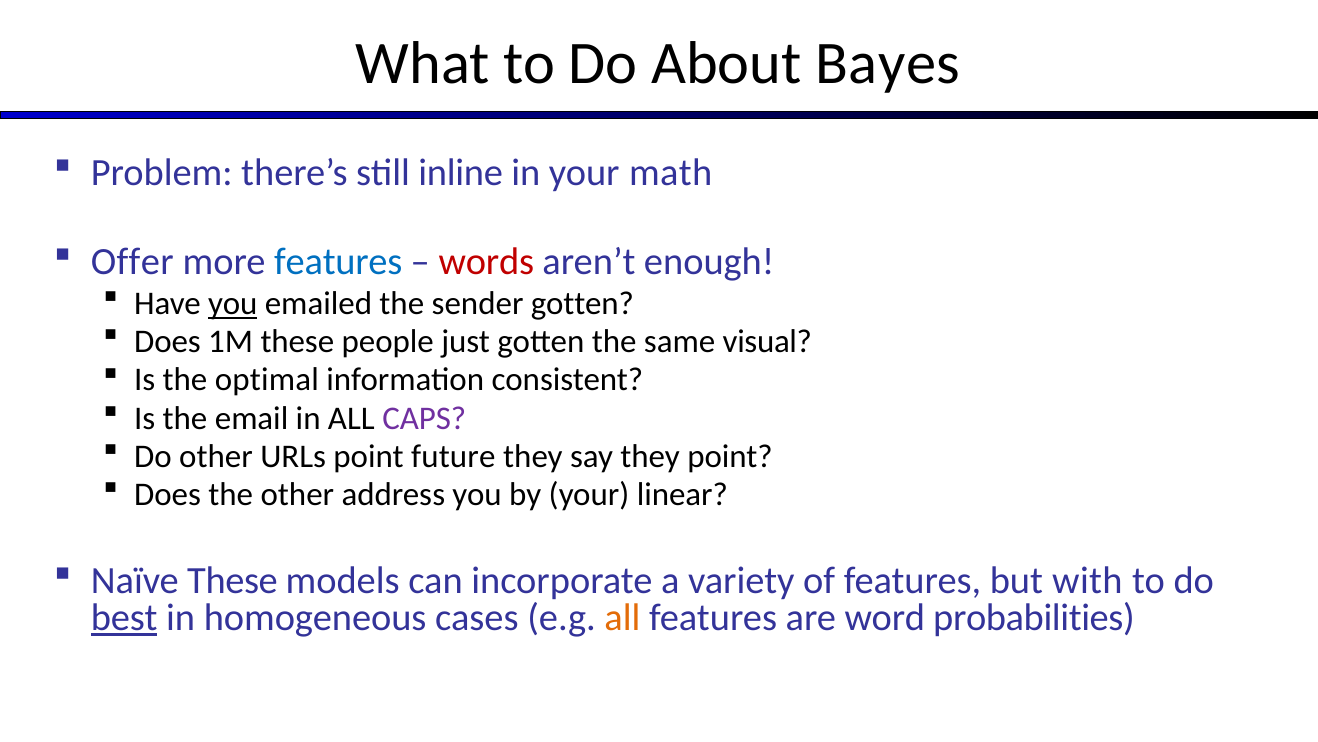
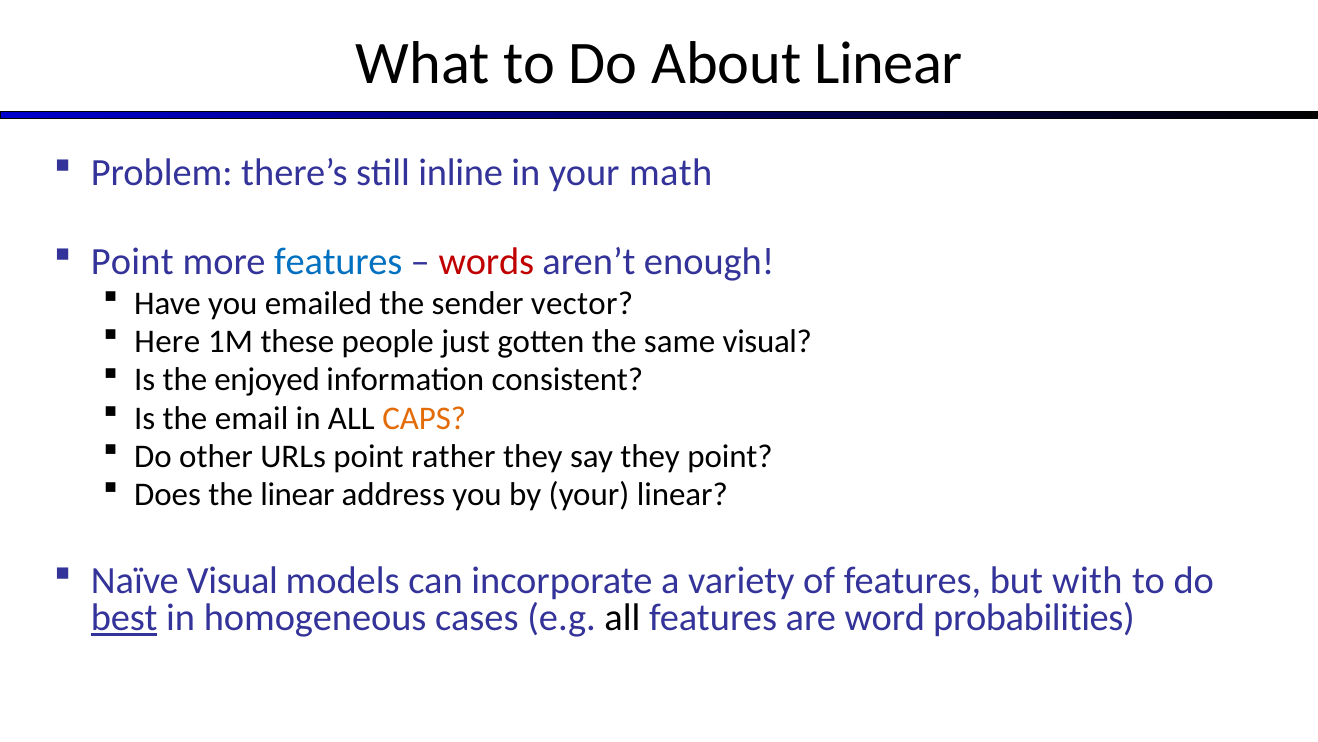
About Bayes: Bayes -> Linear
Offer at (132, 262): Offer -> Point
you at (233, 303) underline: present -> none
sender gotten: gotten -> vector
Does at (167, 341): Does -> Here
optimal: optimal -> enjoyed
CAPS colour: purple -> orange
future: future -> rather
the other: other -> linear
Naïve These: These -> Visual
all at (622, 618) colour: orange -> black
